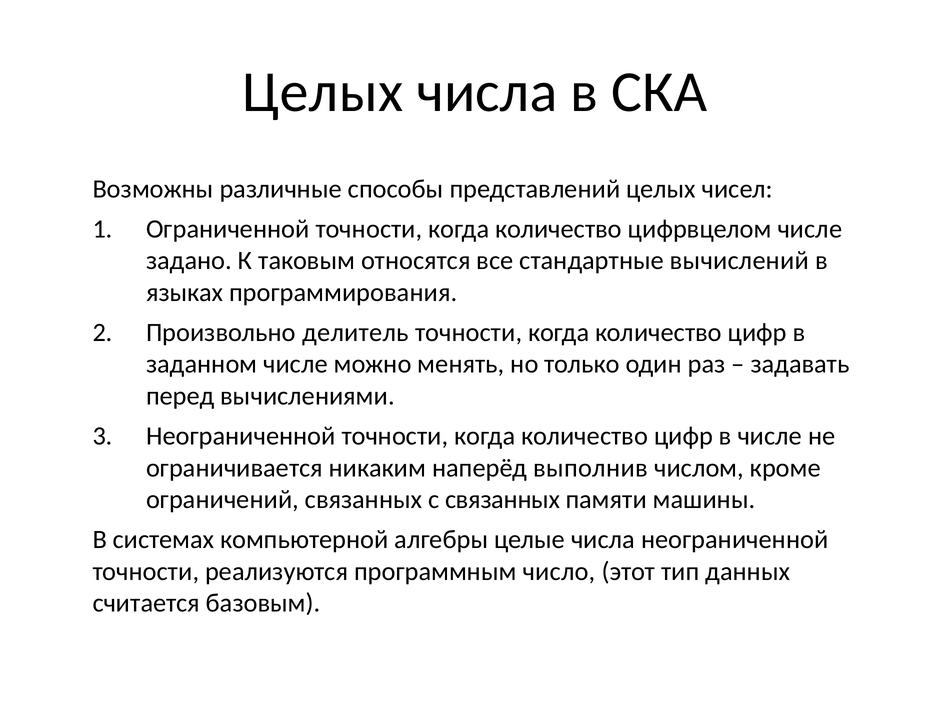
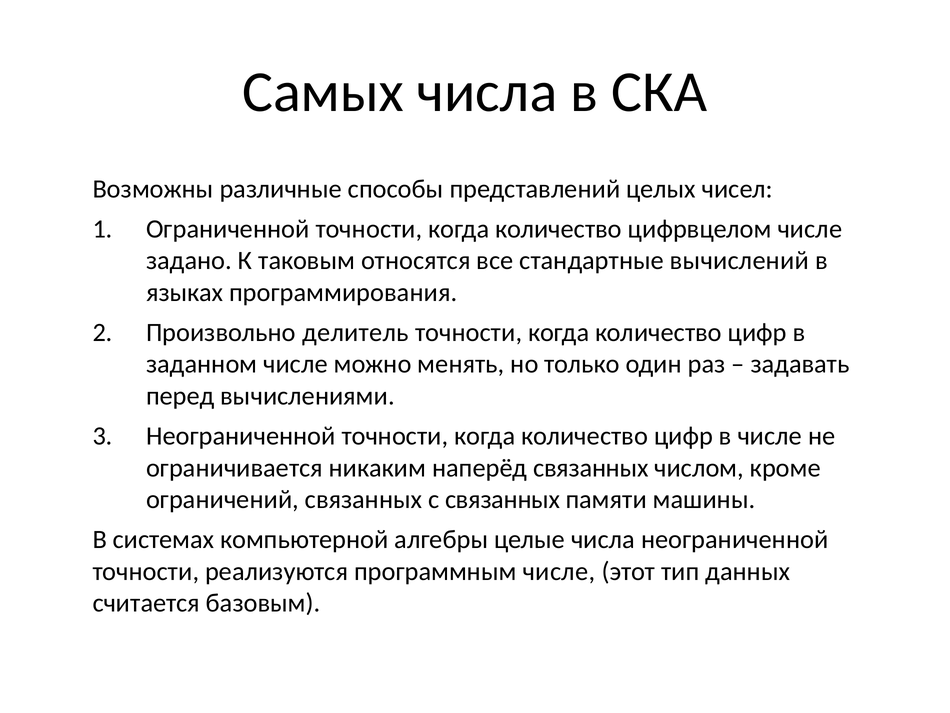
Целых at (323, 92): Целых -> Самых
наперёд выполнив: выполнив -> связанных
программным число: число -> числе
